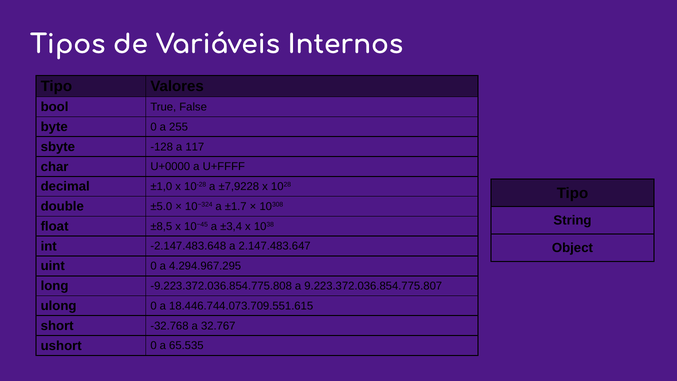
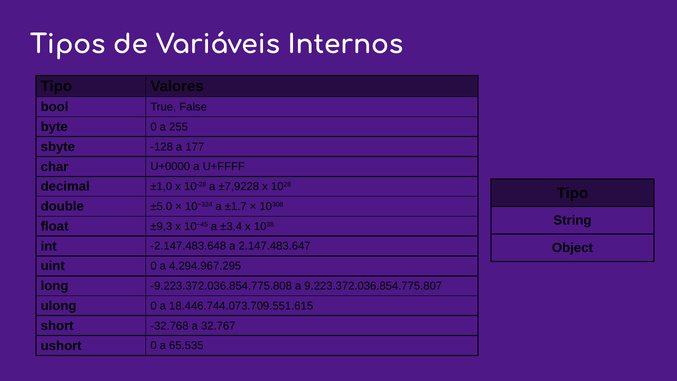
117: 117 -> 177
±8,5: ±8,5 -> ±9,3
